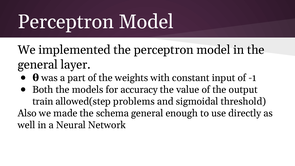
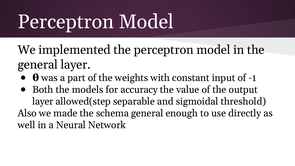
train at (43, 101): train -> layer
problems: problems -> separable
